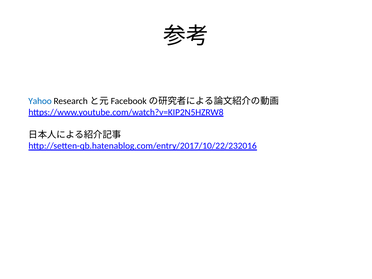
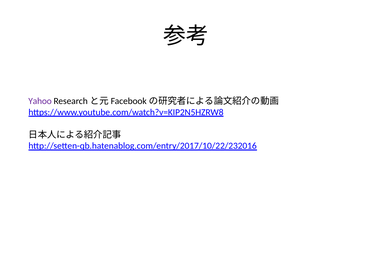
Yahoo colour: blue -> purple
